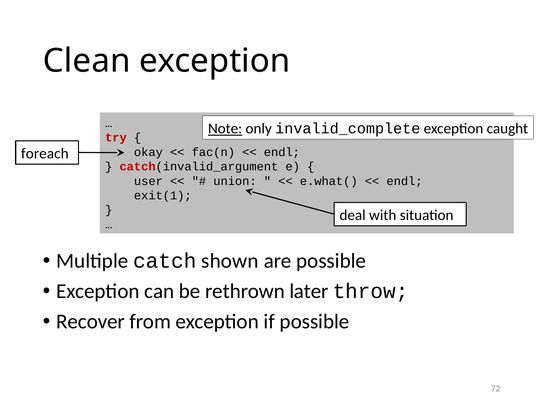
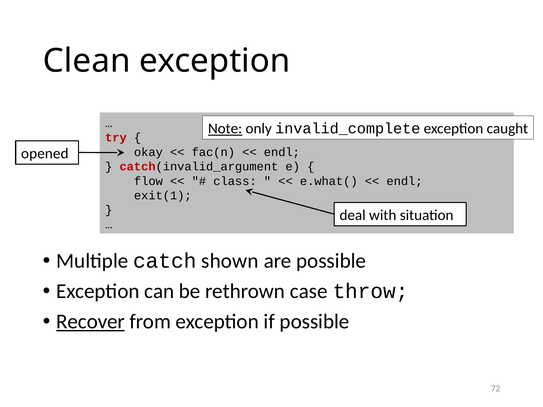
foreach: foreach -> opened
user: user -> flow
union: union -> class
later: later -> case
Recover underline: none -> present
